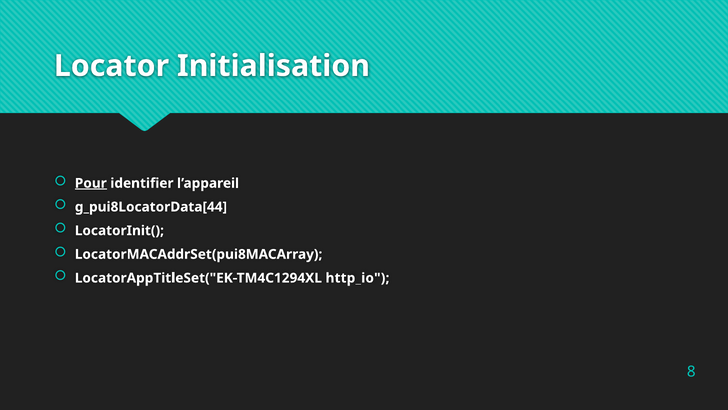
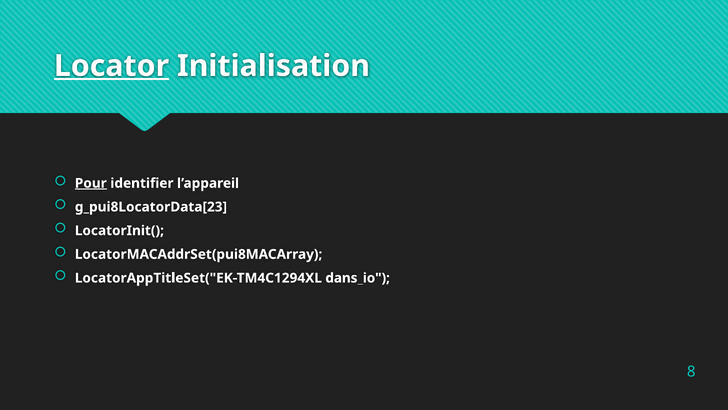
Locator underline: none -> present
g_pui8LocatorData[44: g_pui8LocatorData[44 -> g_pui8LocatorData[23
http_io: http_io -> dans_io
